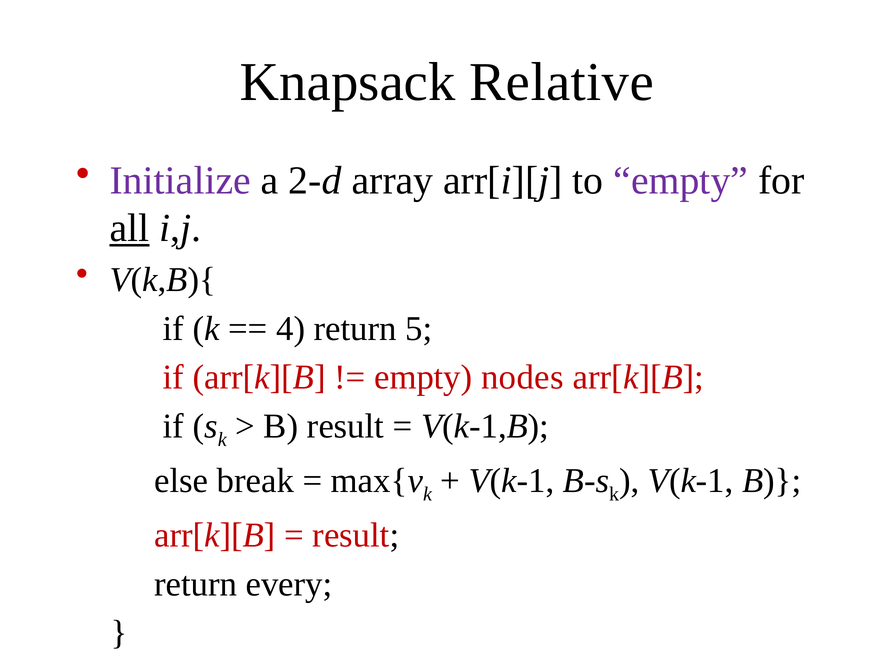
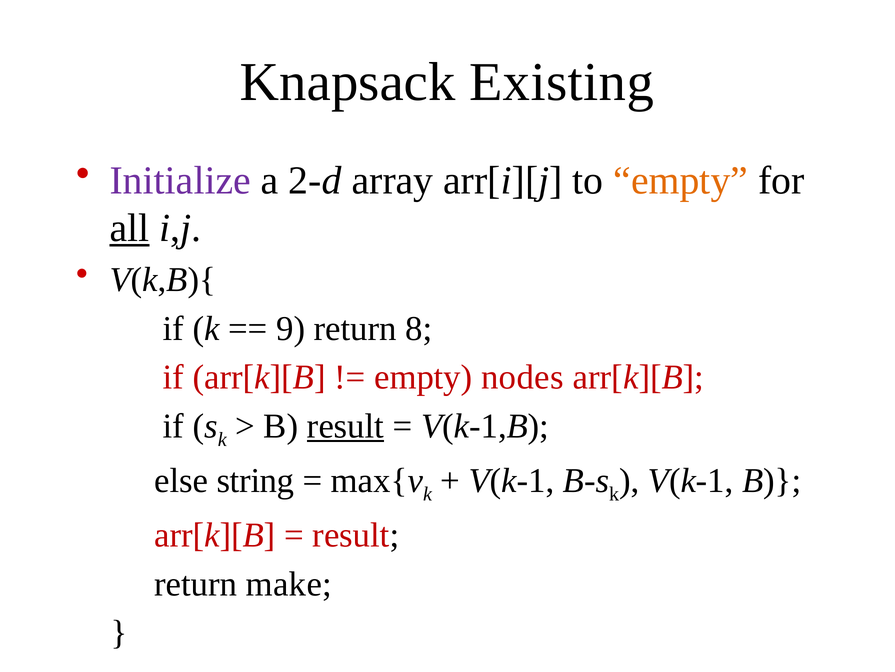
Relative: Relative -> Existing
empty at (681, 180) colour: purple -> orange
4: 4 -> 9
5: 5 -> 8
result at (346, 426) underline: none -> present
break: break -> string
every: every -> make
